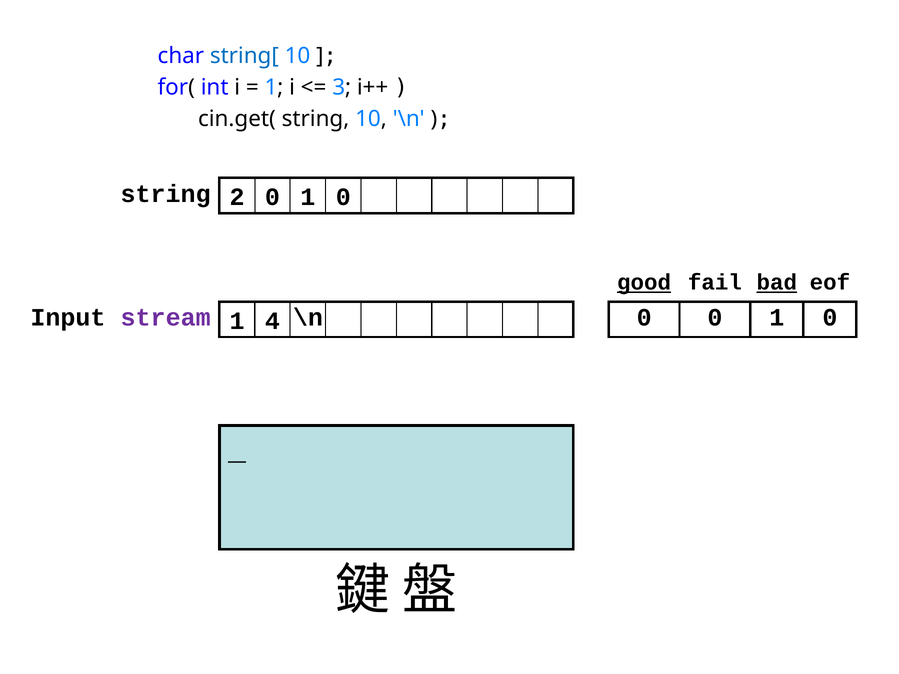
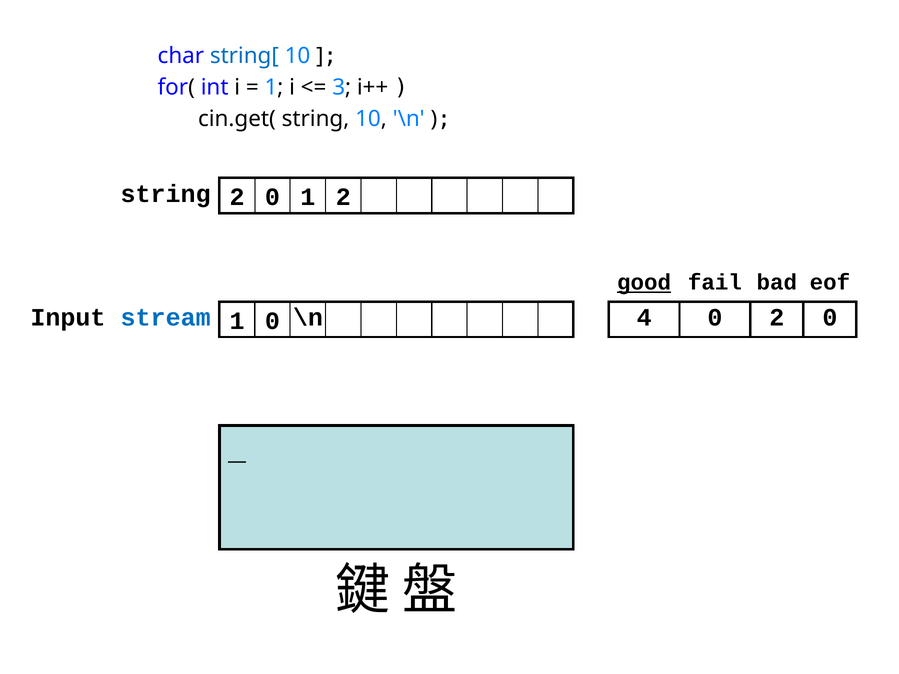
2 0 1 0: 0 -> 2
bad underline: present -> none
stream colour: purple -> blue
\n 0: 0 -> 4
1 at (777, 318): 1 -> 2
1 4: 4 -> 0
